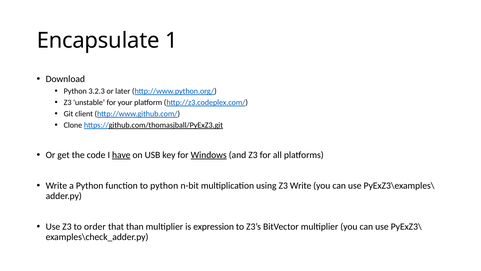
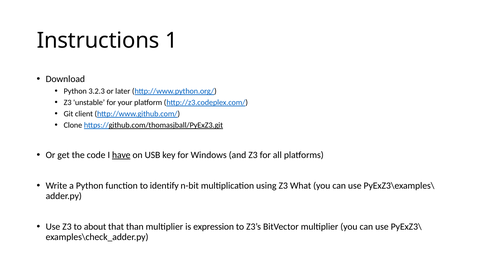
Encapsulate: Encapsulate -> Instructions
Windows underline: present -> none
to python: python -> identify
Z3 Write: Write -> What
order: order -> about
